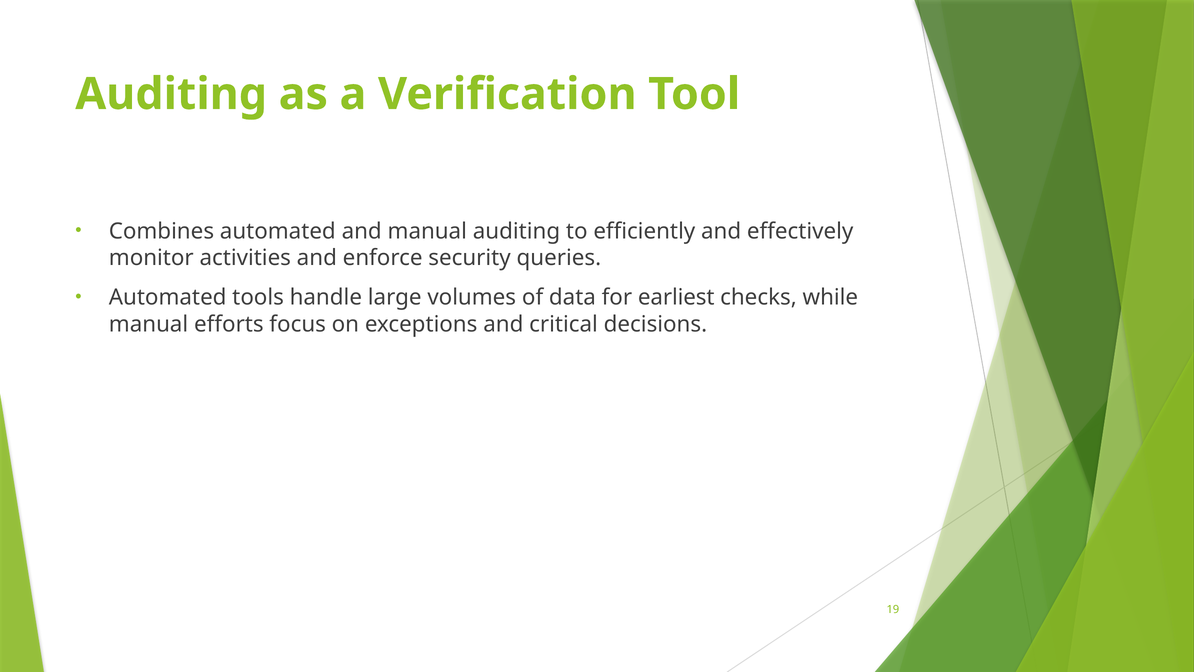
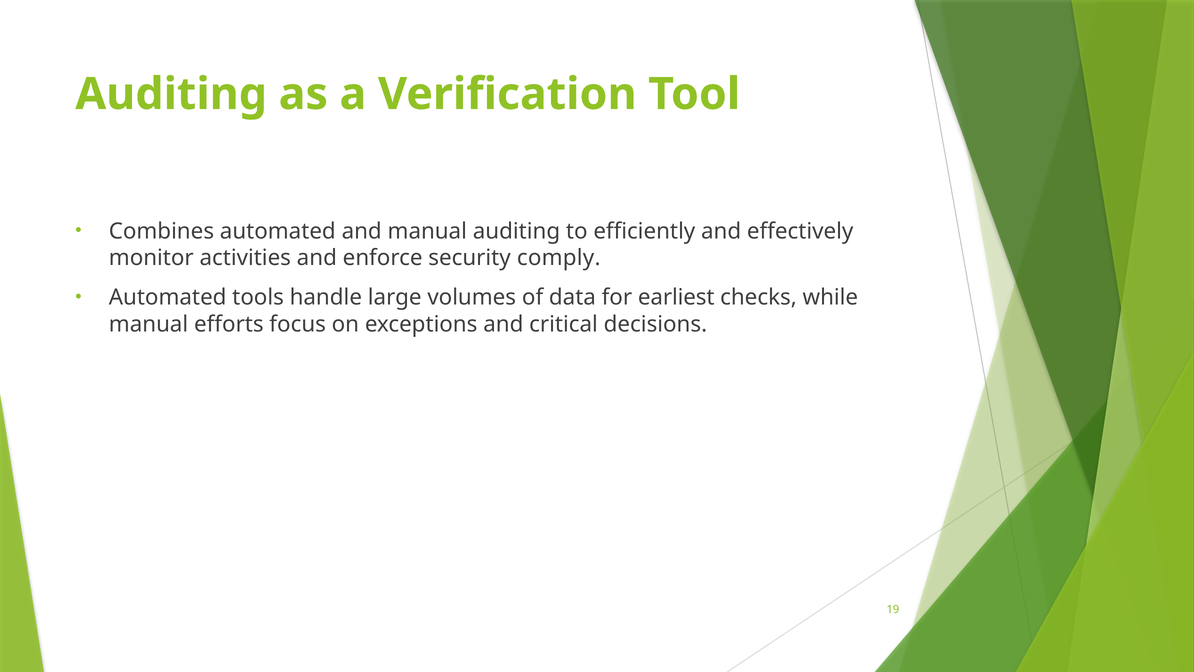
queries: queries -> comply
